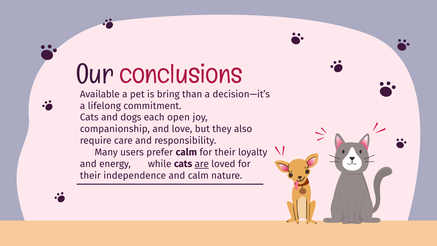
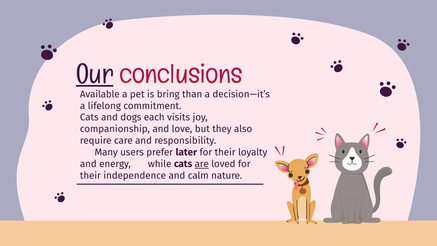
Our underline: none -> present
open: open -> visits
prefer calm: calm -> later
